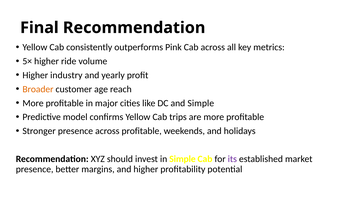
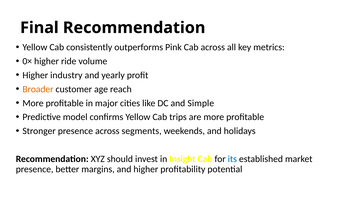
5×: 5× -> 0×
across profitable: profitable -> segments
in Simple: Simple -> Insight
its colour: purple -> blue
